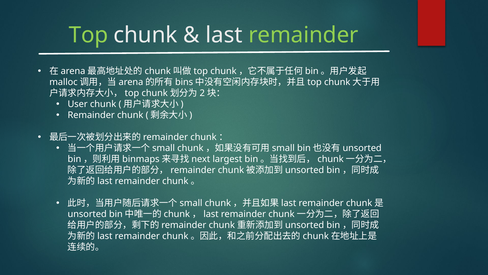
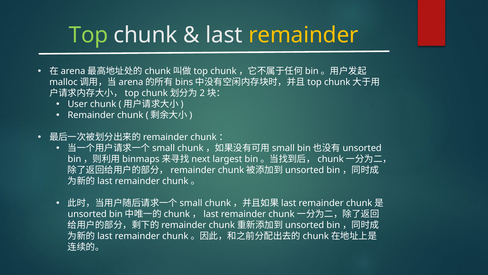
remainder at (303, 35) colour: light green -> yellow
